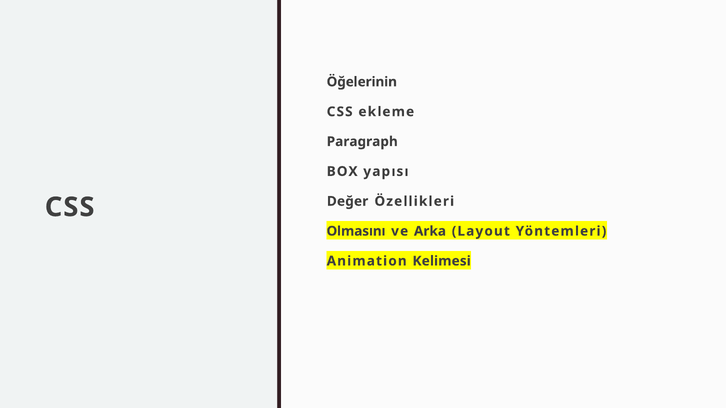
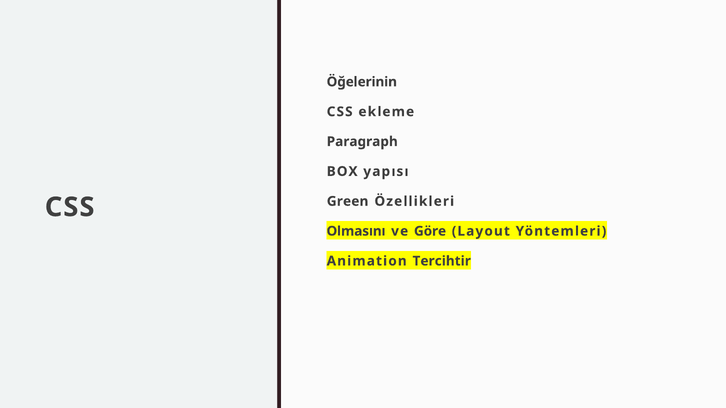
Değer: Değer -> Green
Arka: Arka -> Göre
Kelimesi: Kelimesi -> Tercihtir
